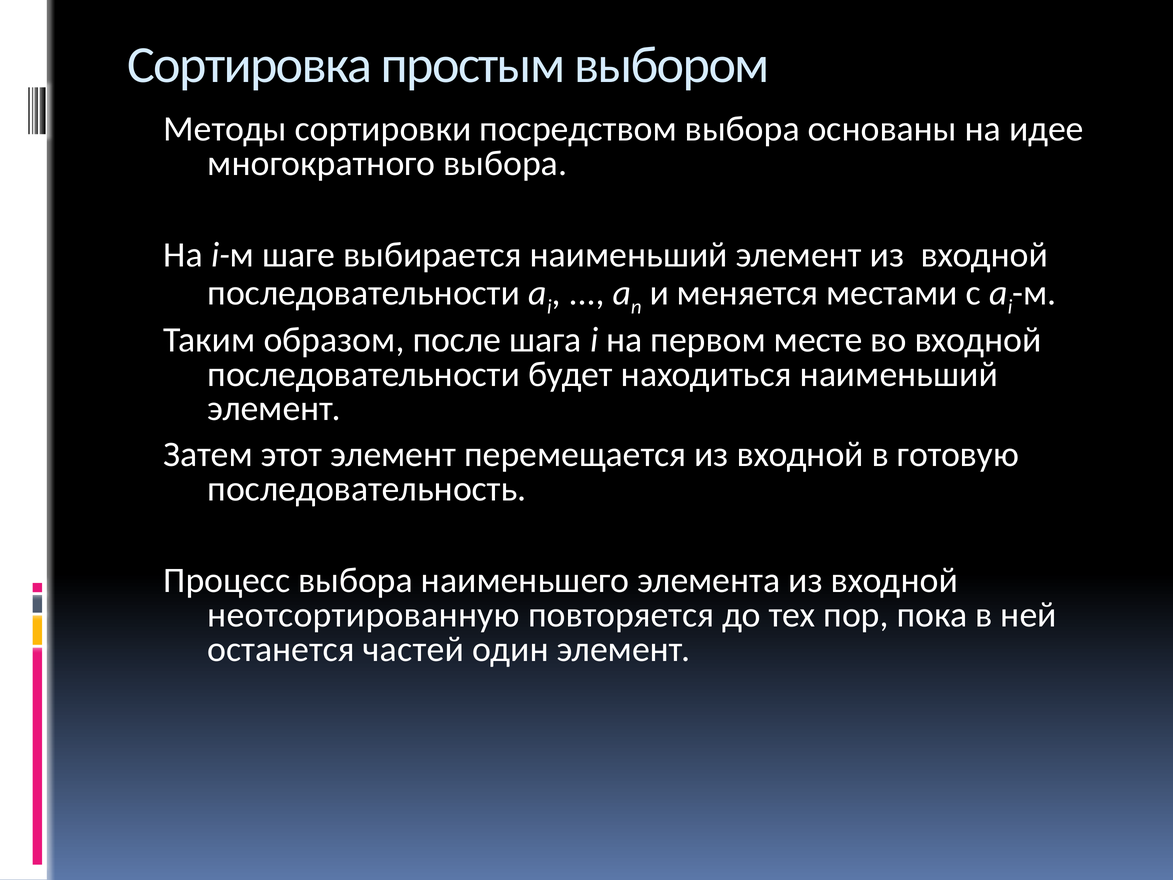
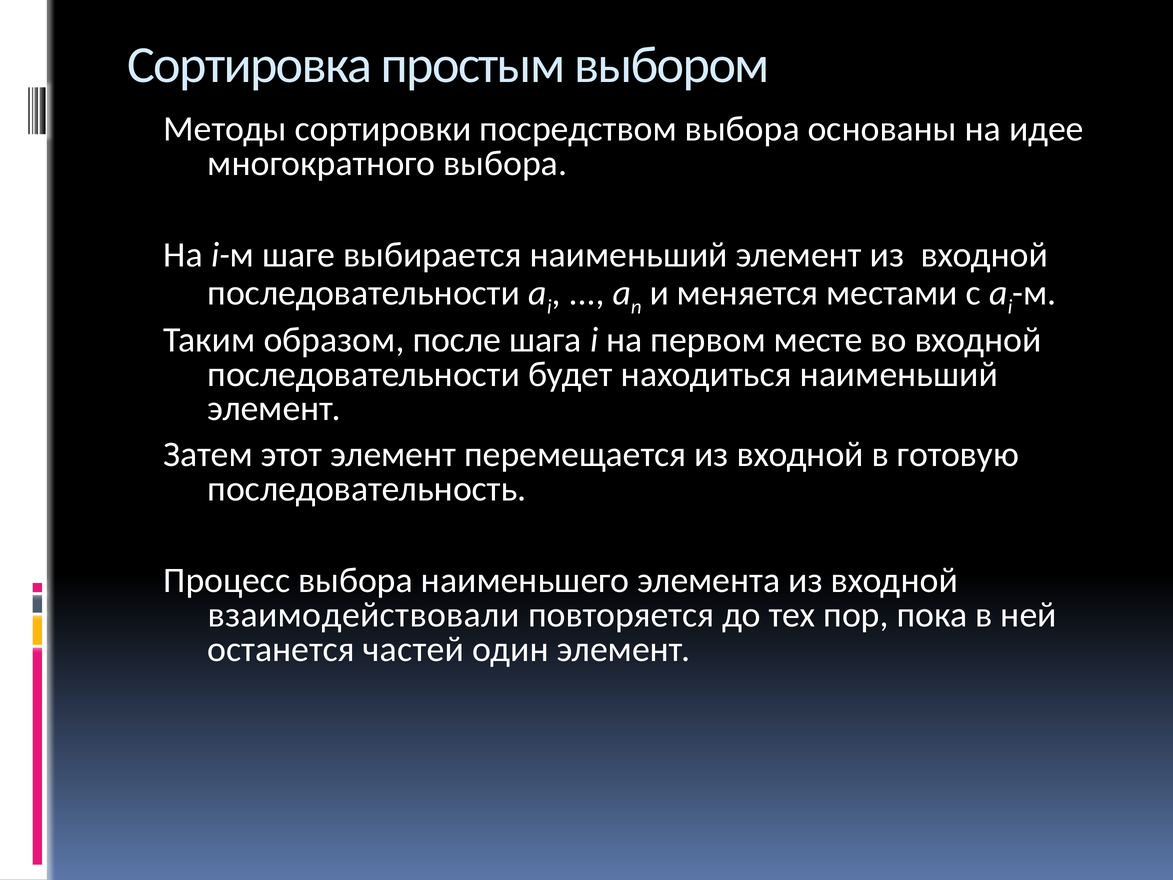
неотсортированную: неотсортированную -> взаимодействовали
